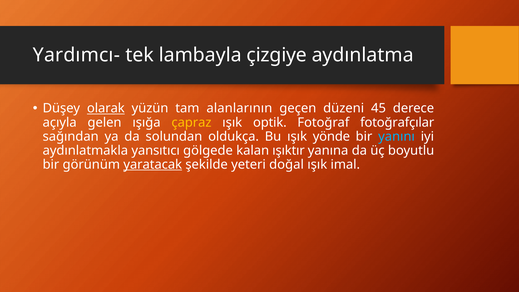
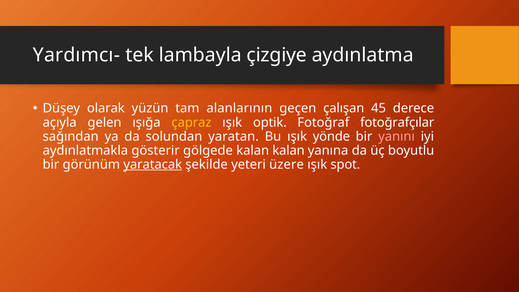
olarak underline: present -> none
düzeni: düzeni -> çalışan
oldukça: oldukça -> yaratan
yanını colour: light blue -> pink
yansıtıcı: yansıtıcı -> gösterir
kalan ışıktır: ışıktır -> kalan
doğal: doğal -> üzere
imal: imal -> spot
